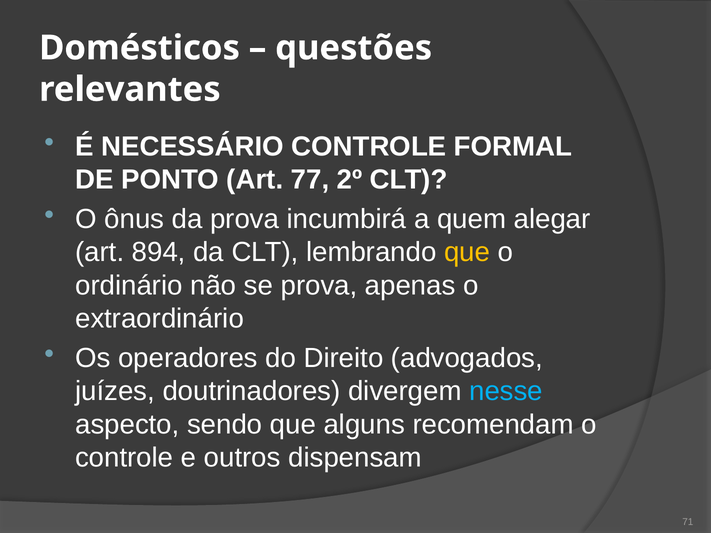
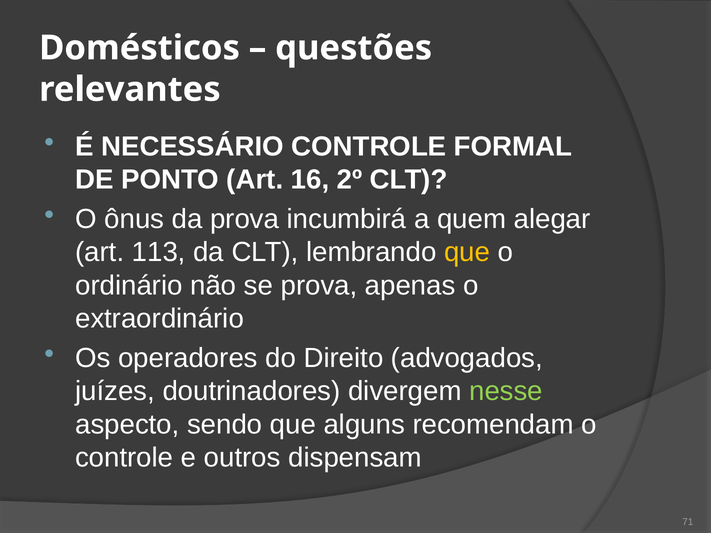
77: 77 -> 16
894: 894 -> 113
nesse colour: light blue -> light green
